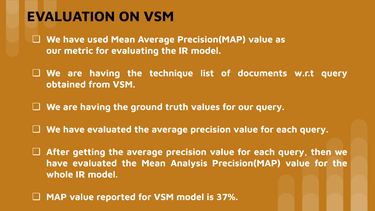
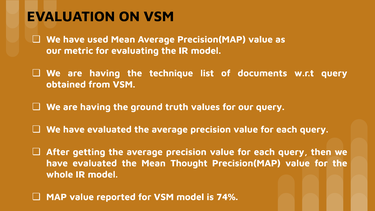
Analysis: Analysis -> Thought
37%: 37% -> 74%
